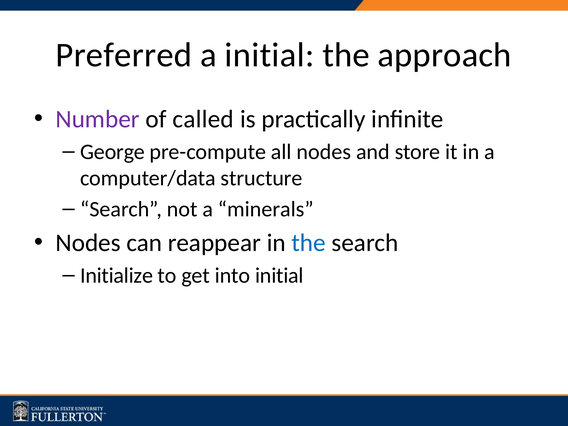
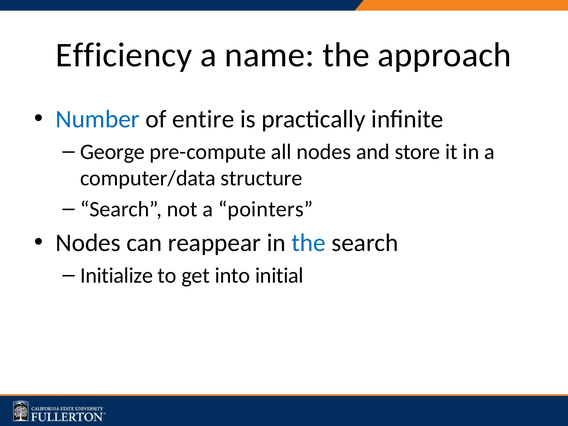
Preferred: Preferred -> Efficiency
a initial: initial -> name
Number colour: purple -> blue
called: called -> entire
minerals: minerals -> pointers
